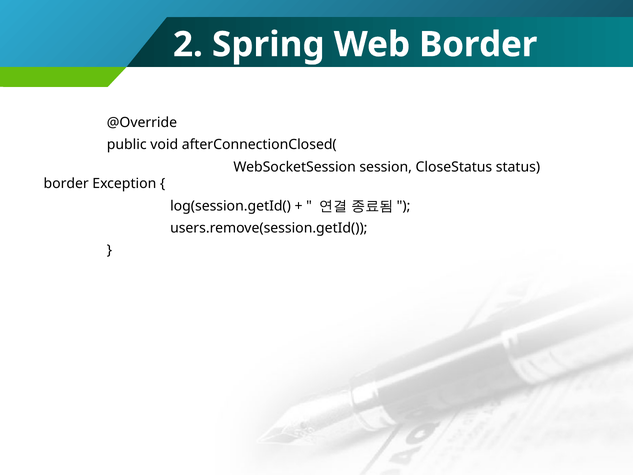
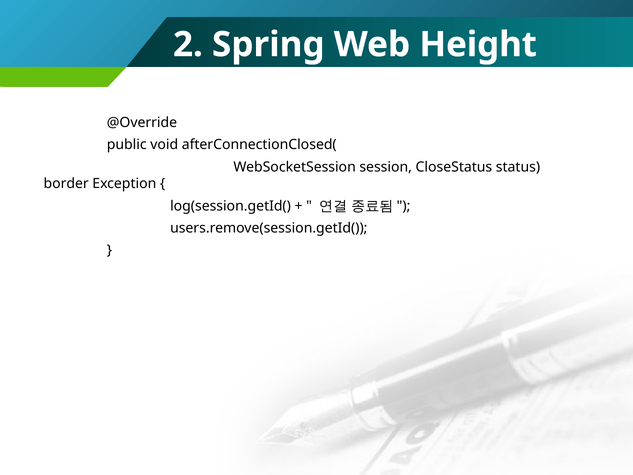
Web Border: Border -> Height
